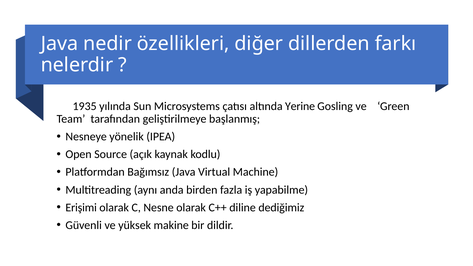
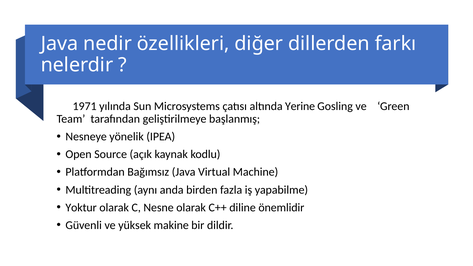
1935: 1935 -> 1971
Erişimi: Erişimi -> Yoktur
dediğimiz: dediğimiz -> önemlidir
